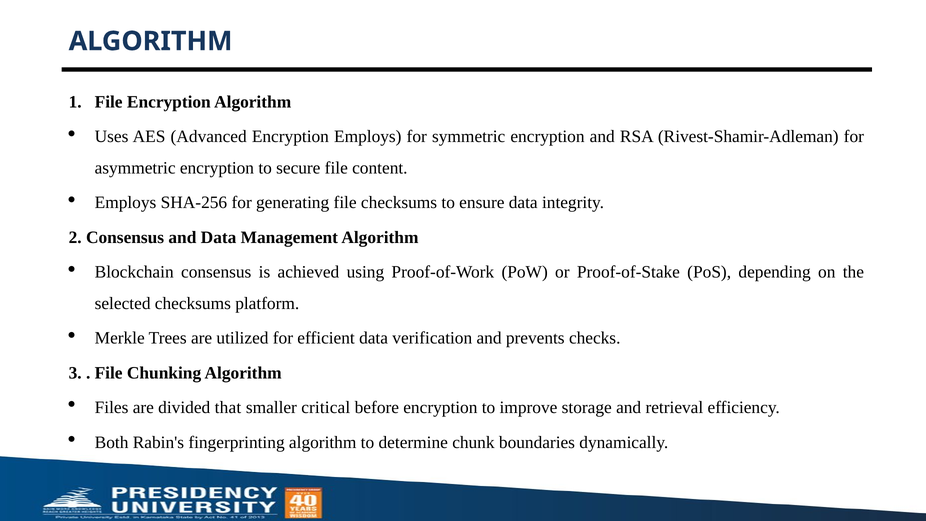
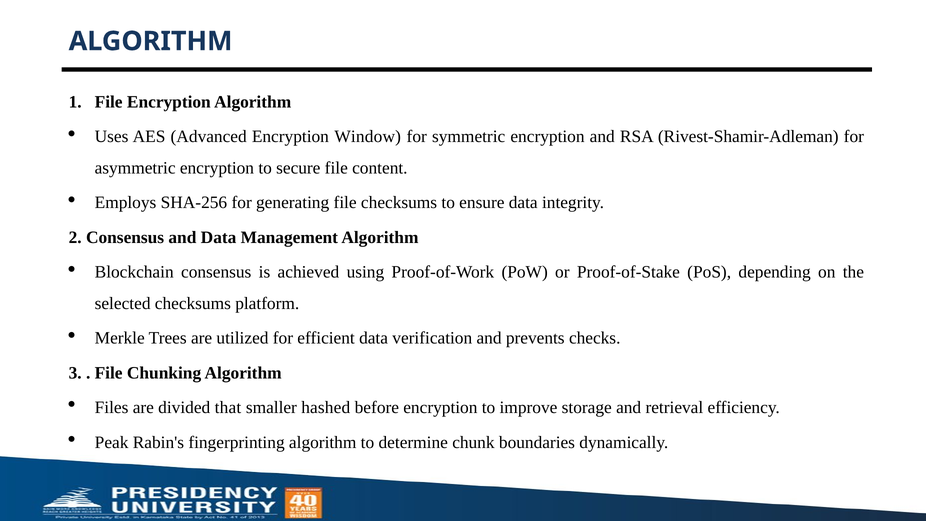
Encryption Employs: Employs -> Window
critical: critical -> hashed
Both: Both -> Peak
